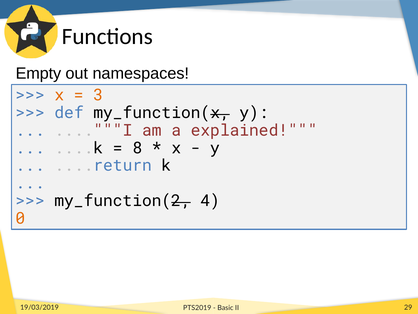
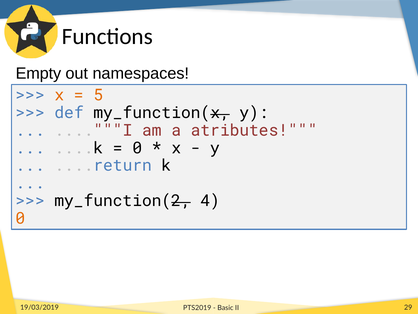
3: 3 -> 5
explained: explained -> atributes
8 at (137, 148): 8 -> 0
